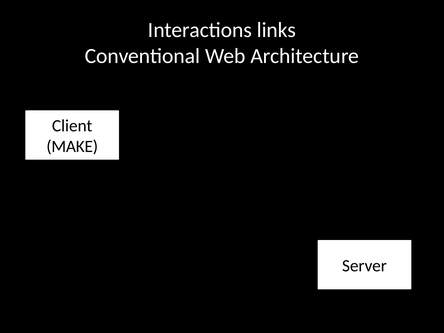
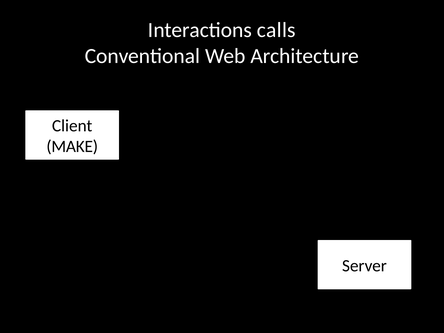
links: links -> calls
